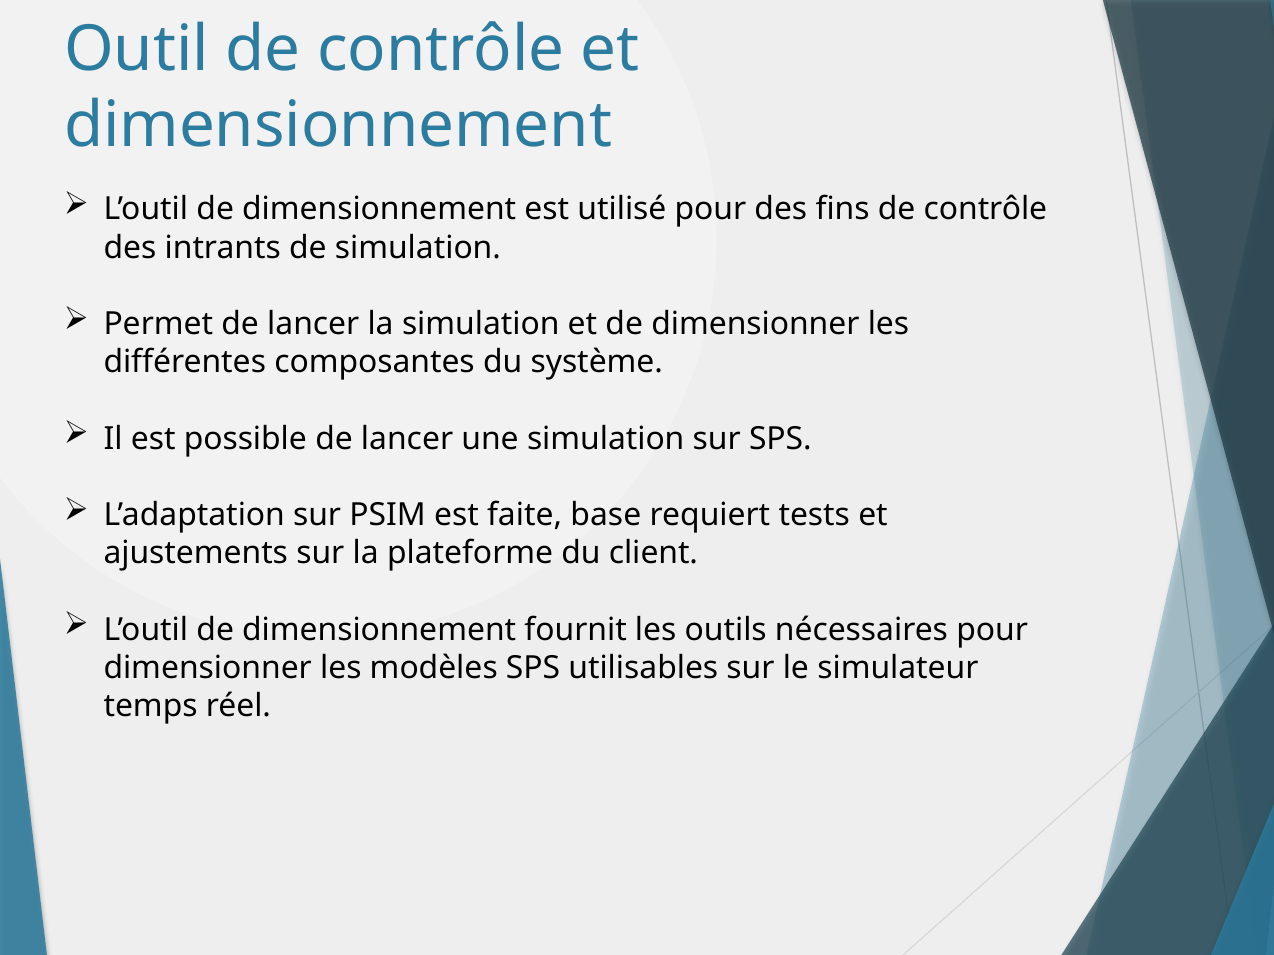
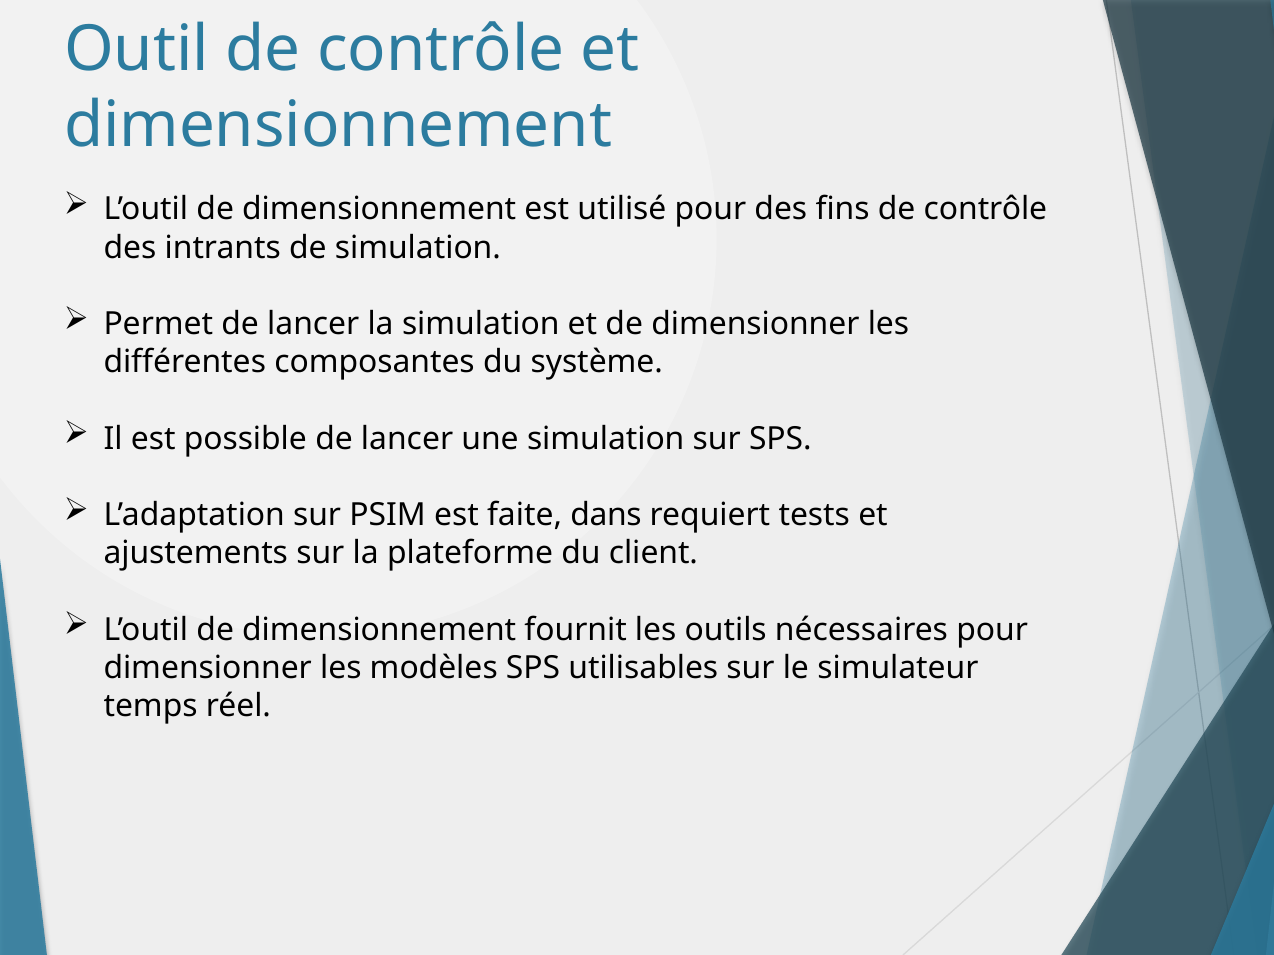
base: base -> dans
